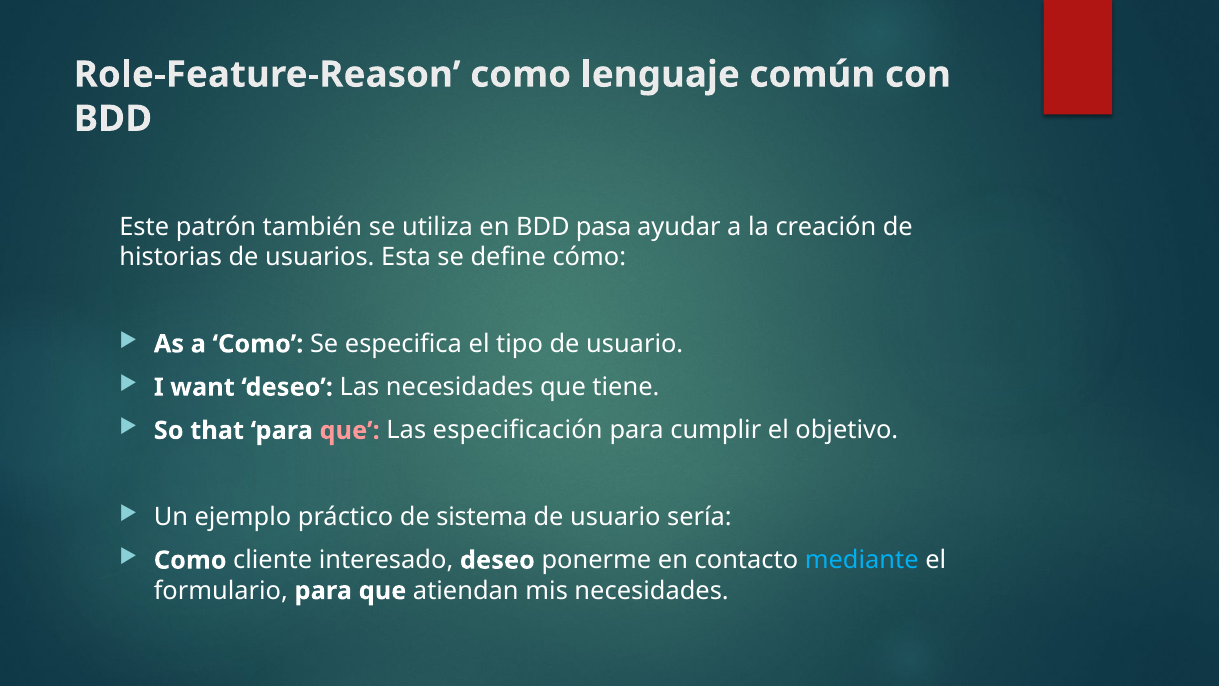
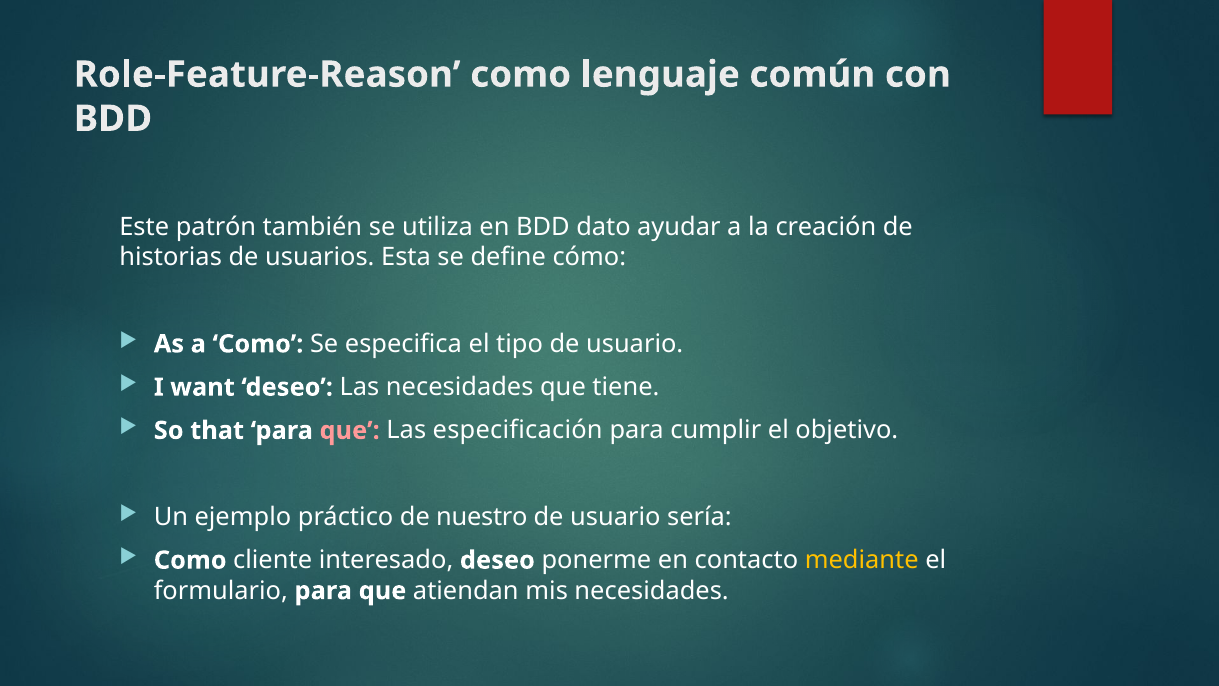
pasa: pasa -> dato
sistema: sistema -> nuestro
mediante colour: light blue -> yellow
